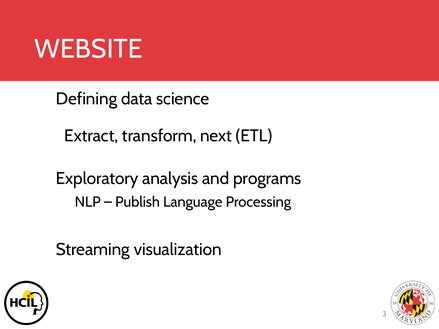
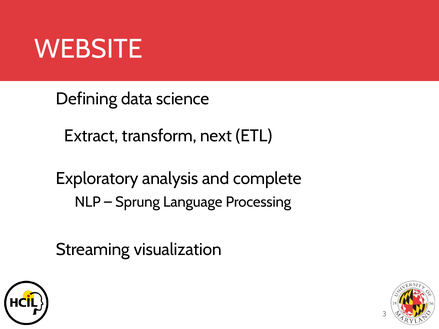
programs: programs -> complete
Publish: Publish -> Sprung
